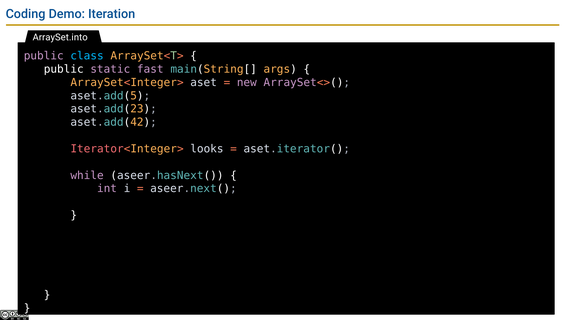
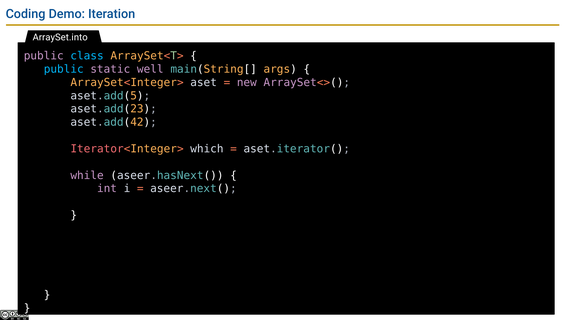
public at (64, 69) colour: white -> light blue
fast: fast -> well
looks: looks -> which
